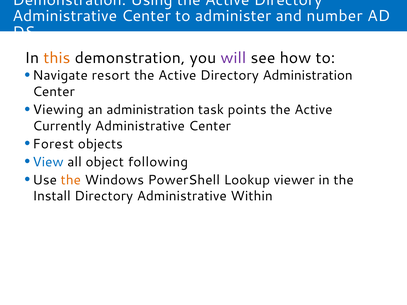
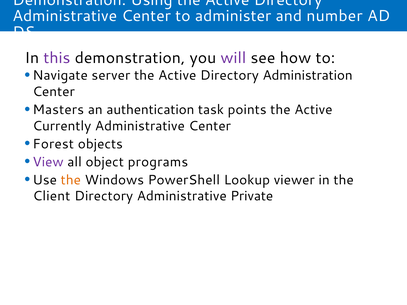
this colour: orange -> purple
resort: resort -> server
Viewing: Viewing -> Masters
an administration: administration -> authentication
View colour: blue -> purple
following: following -> programs
Install: Install -> Client
Within: Within -> Private
